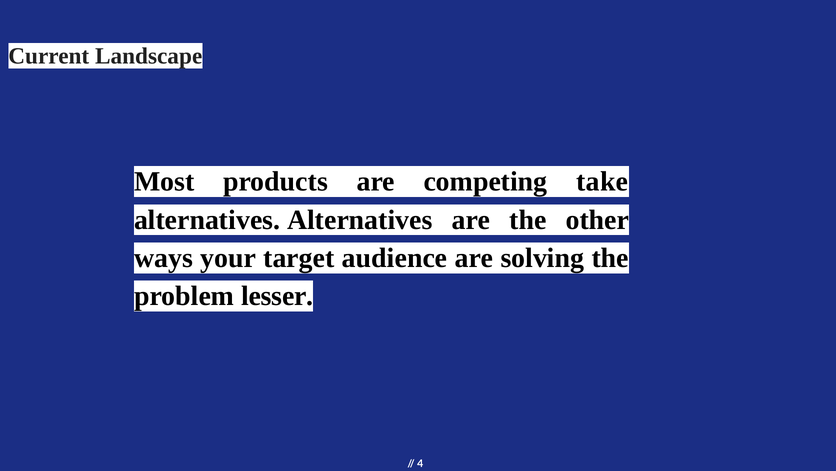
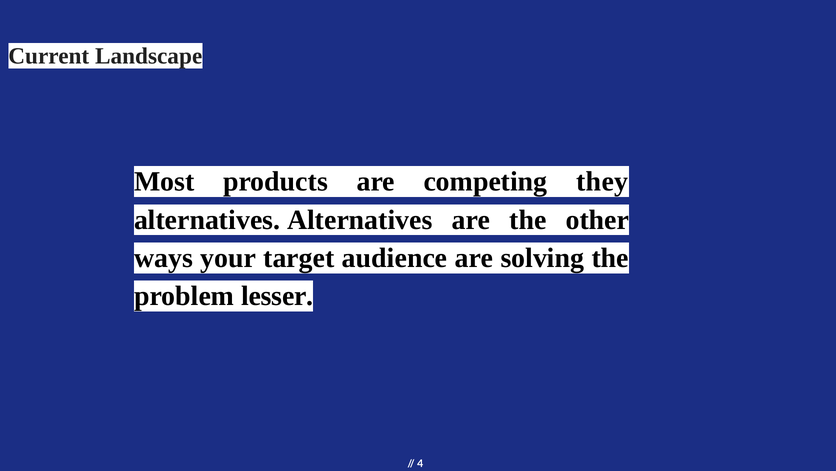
take: take -> they
